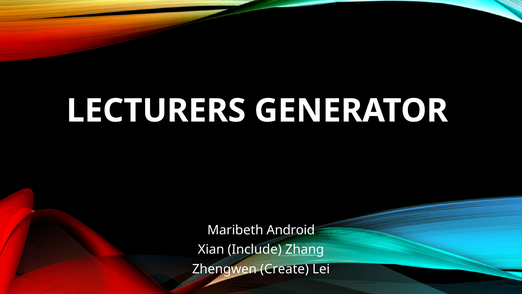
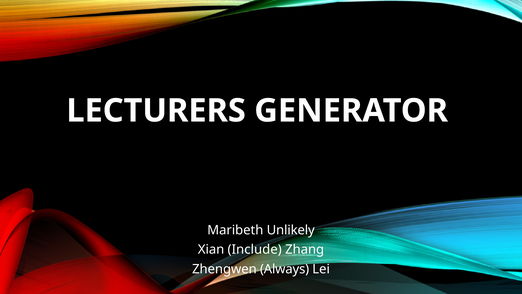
Android: Android -> Unlikely
Create: Create -> Always
